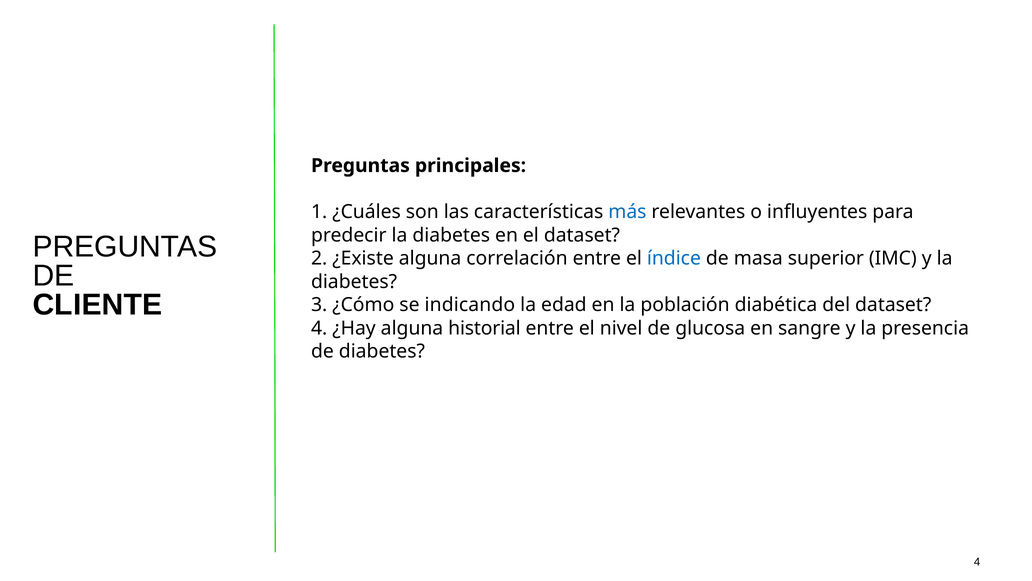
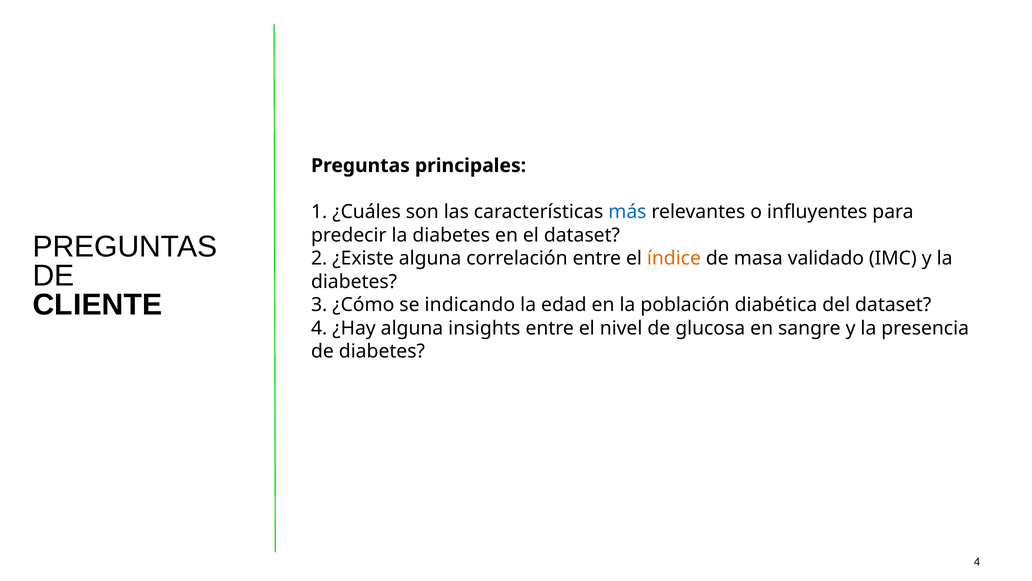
índice colour: blue -> orange
superior: superior -> validado
historial: historial -> insights
